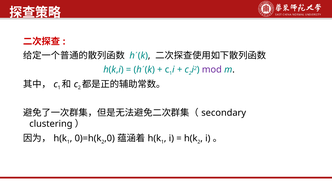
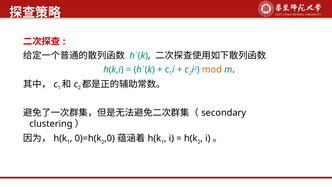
mod colour: purple -> orange
